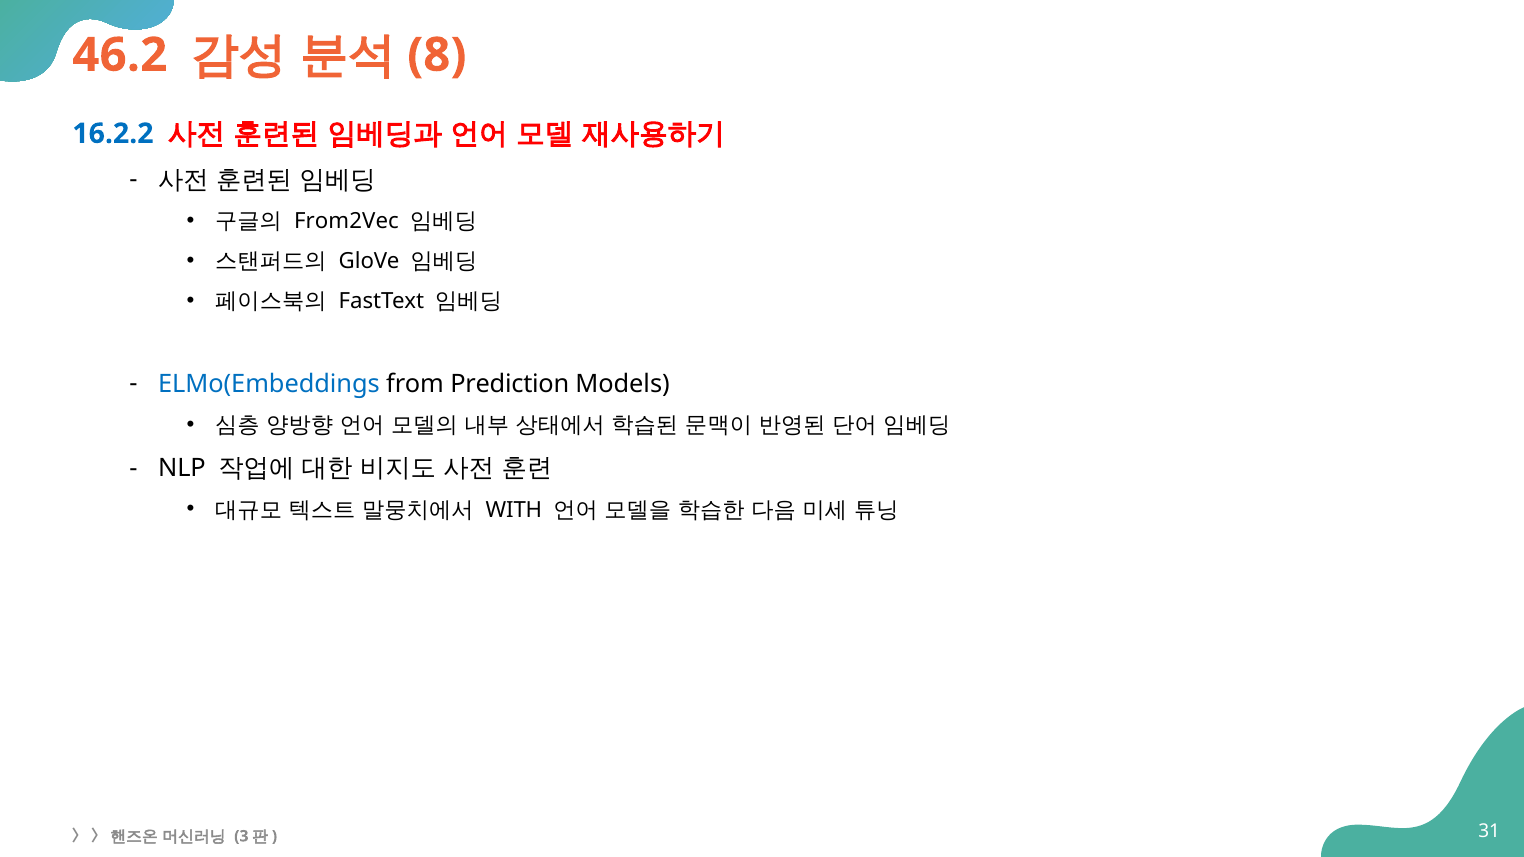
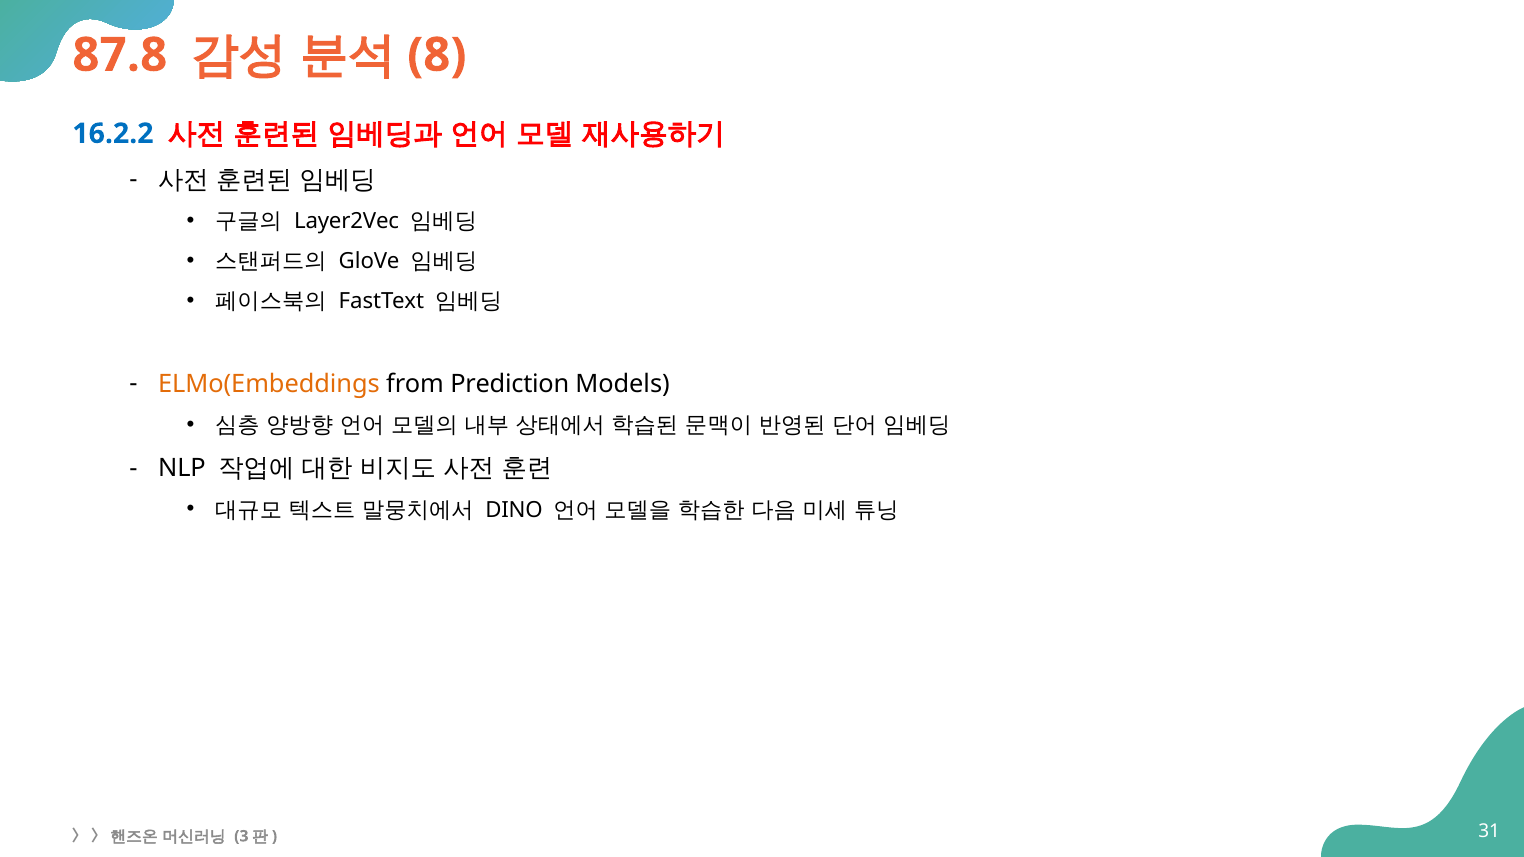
46.2: 46.2 -> 87.8
From2Vec: From2Vec -> Layer2Vec
ELMo(Embeddings colour: blue -> orange
WITH: WITH -> DINO
